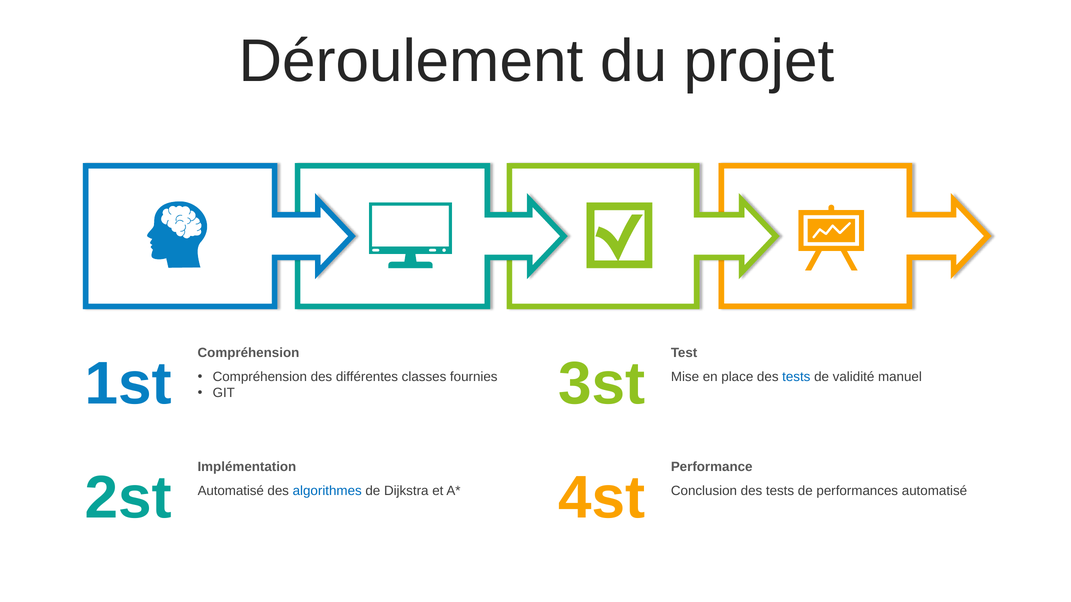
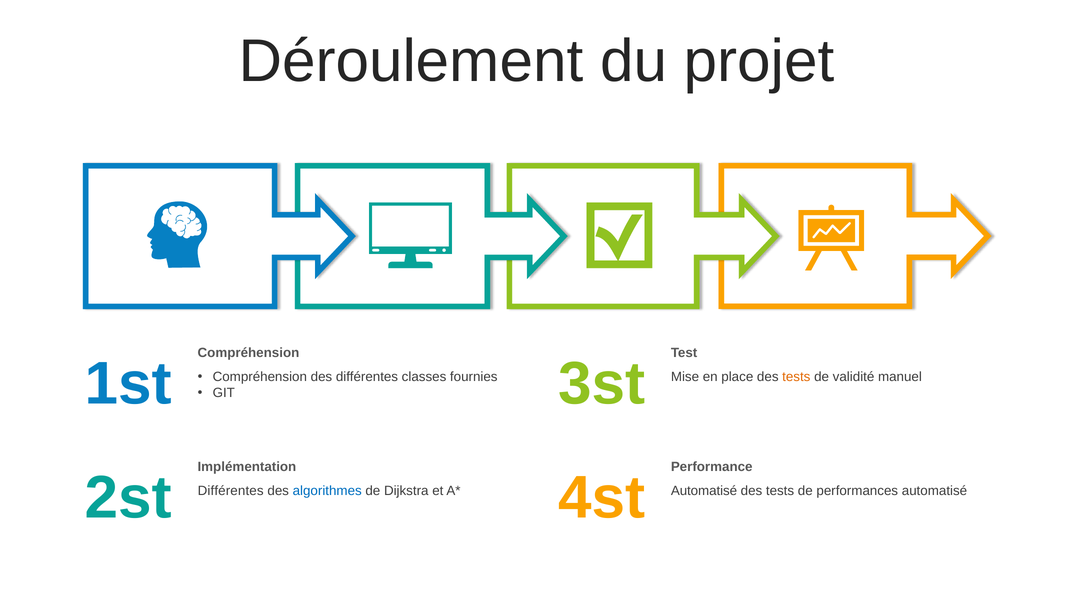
tests at (796, 377) colour: blue -> orange
Automatisé at (231, 491): Automatisé -> Différentes
Conclusion at (704, 491): Conclusion -> Automatisé
